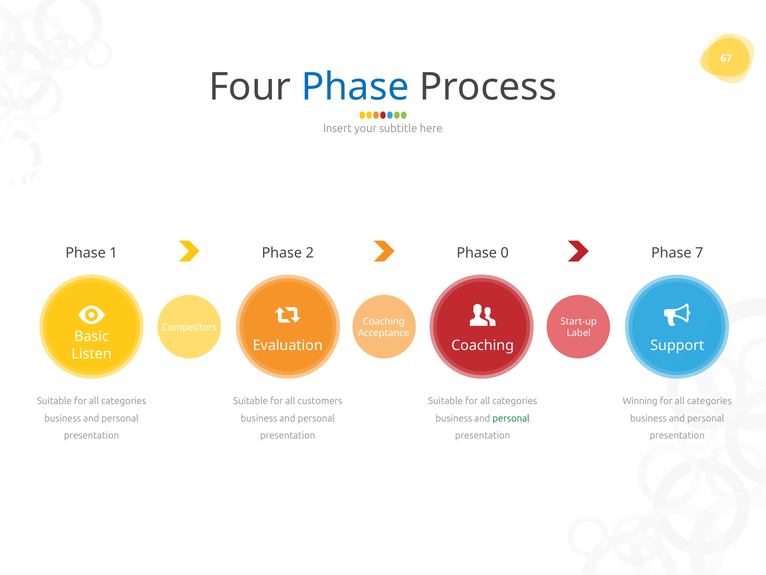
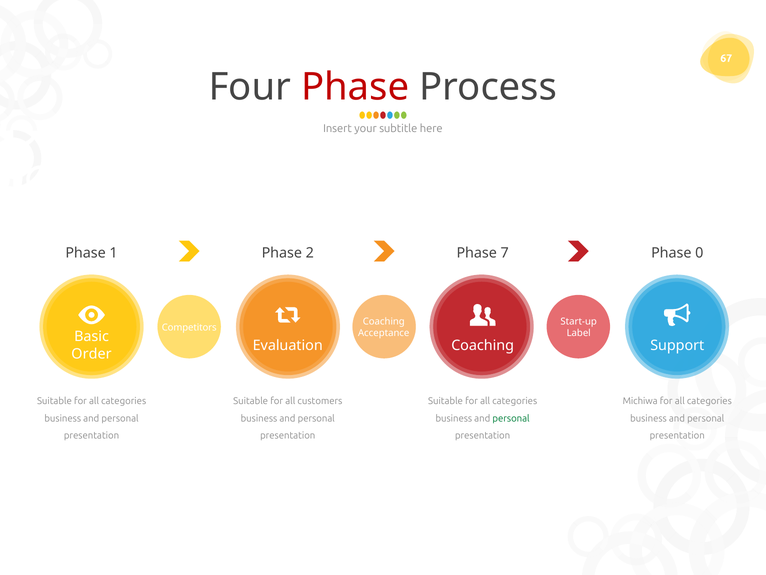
Phase at (355, 87) colour: blue -> red
0: 0 -> 7
7: 7 -> 0
Listen: Listen -> Order
Winning: Winning -> Michiwa
